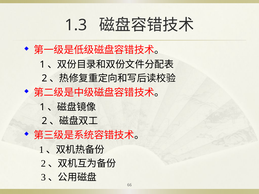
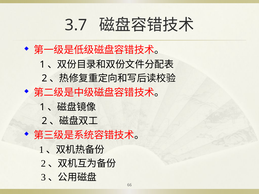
1.3: 1.3 -> 3.7
